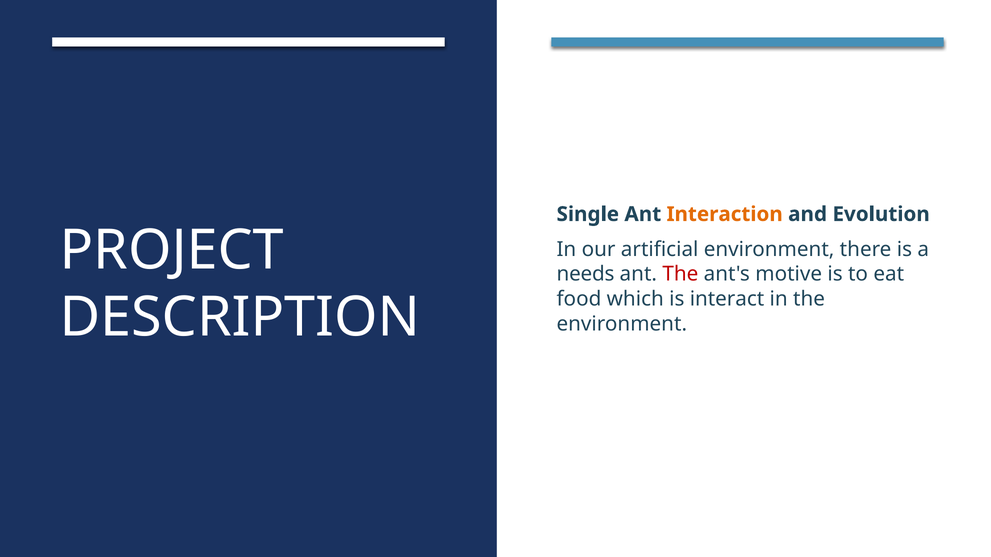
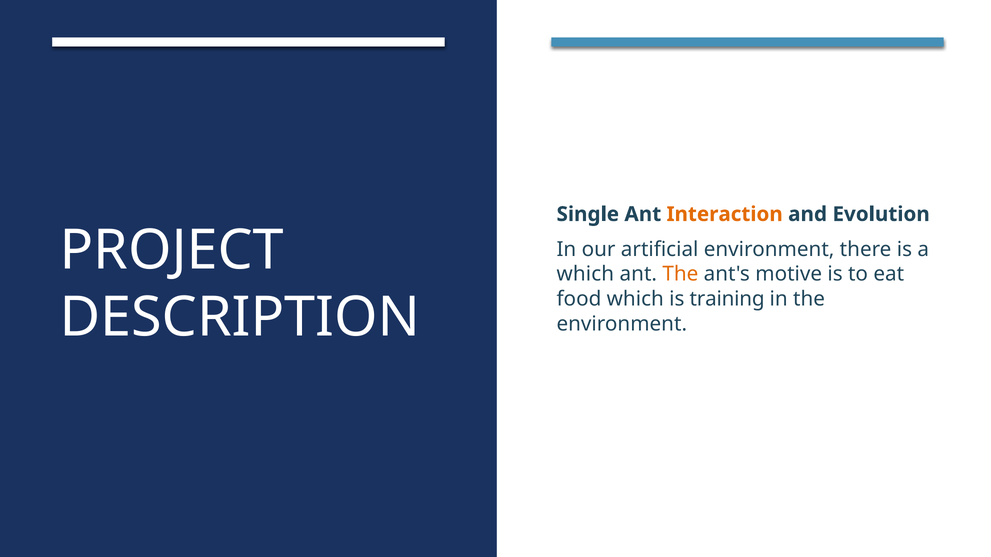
needs at (586, 274): needs -> which
The at (680, 274) colour: red -> orange
interact: interact -> training
